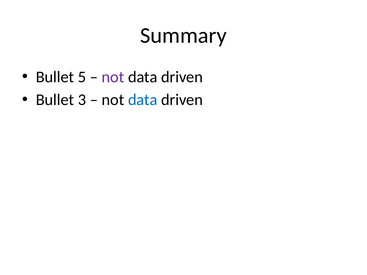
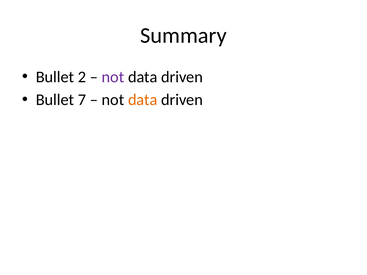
5: 5 -> 2
3: 3 -> 7
data at (143, 100) colour: blue -> orange
